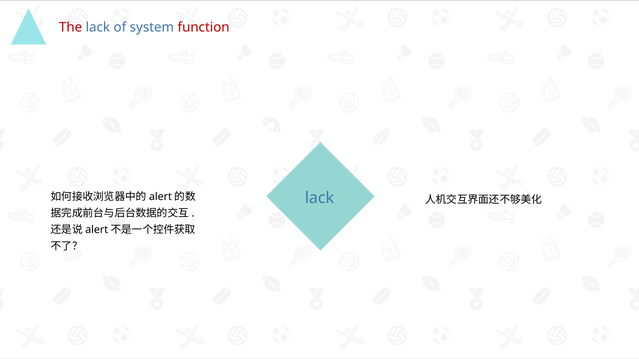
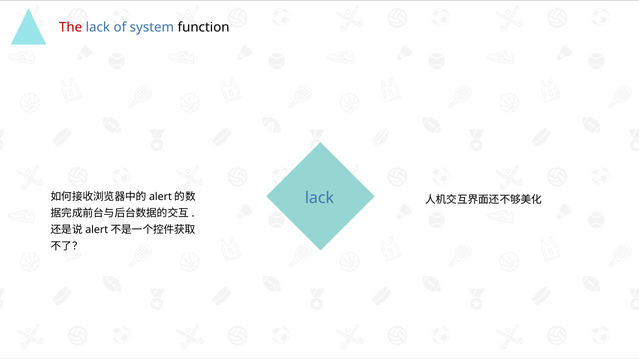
function colour: red -> black
